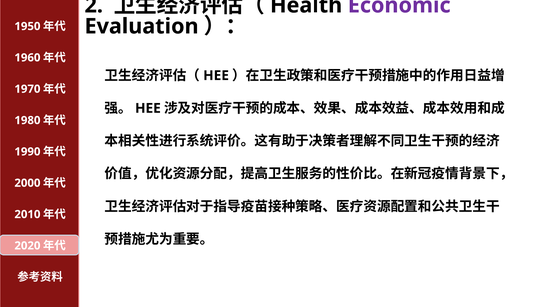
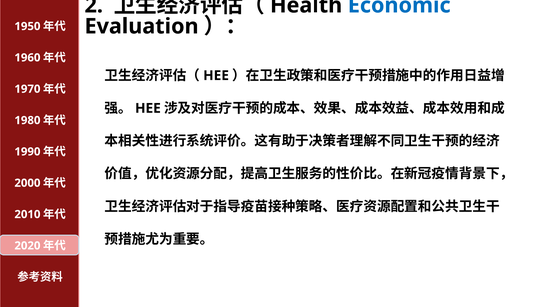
Economic colour: purple -> blue
